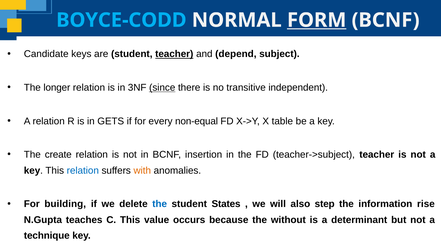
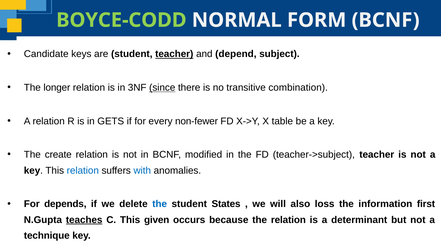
BOYCE-CODD colour: light blue -> light green
FORM underline: present -> none
independent: independent -> combination
non-equal: non-equal -> non-fewer
insertion: insertion -> modified
with colour: orange -> blue
building: building -> depends
step: step -> loss
rise: rise -> first
teaches underline: none -> present
value: value -> given
the without: without -> relation
